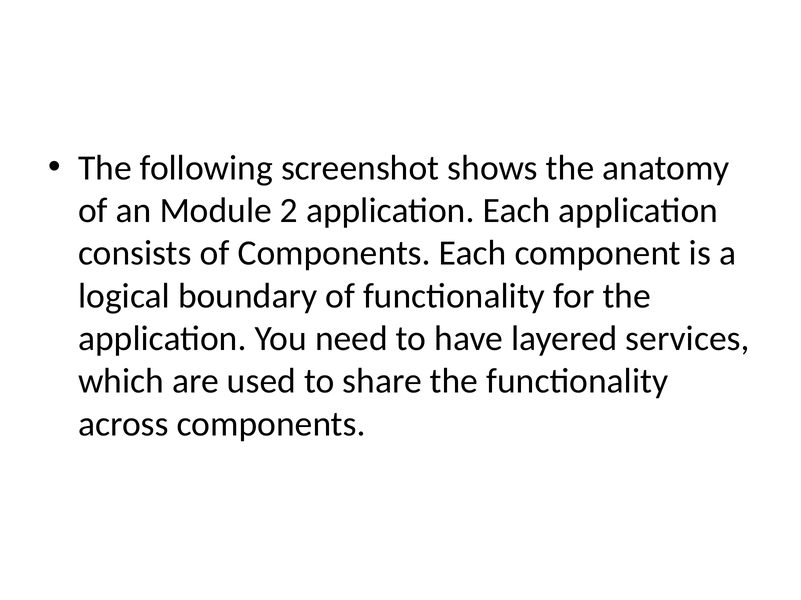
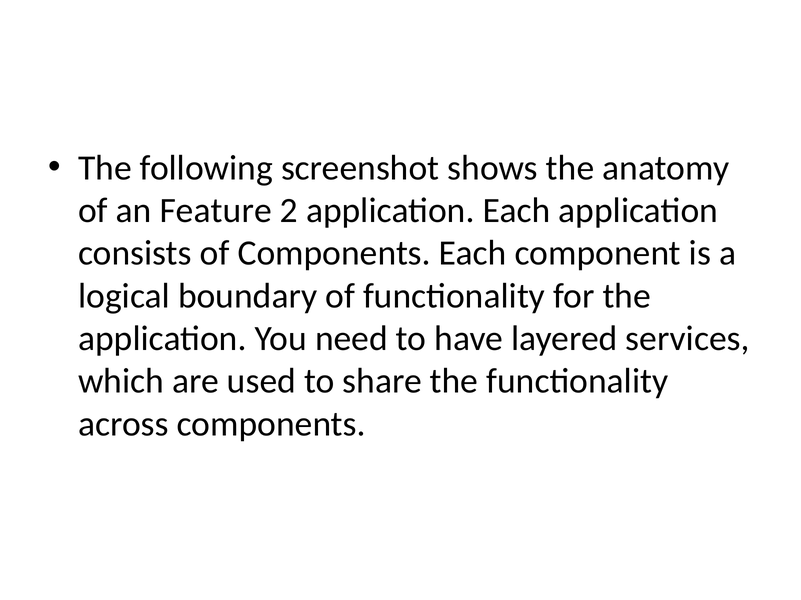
Module: Module -> Feature
